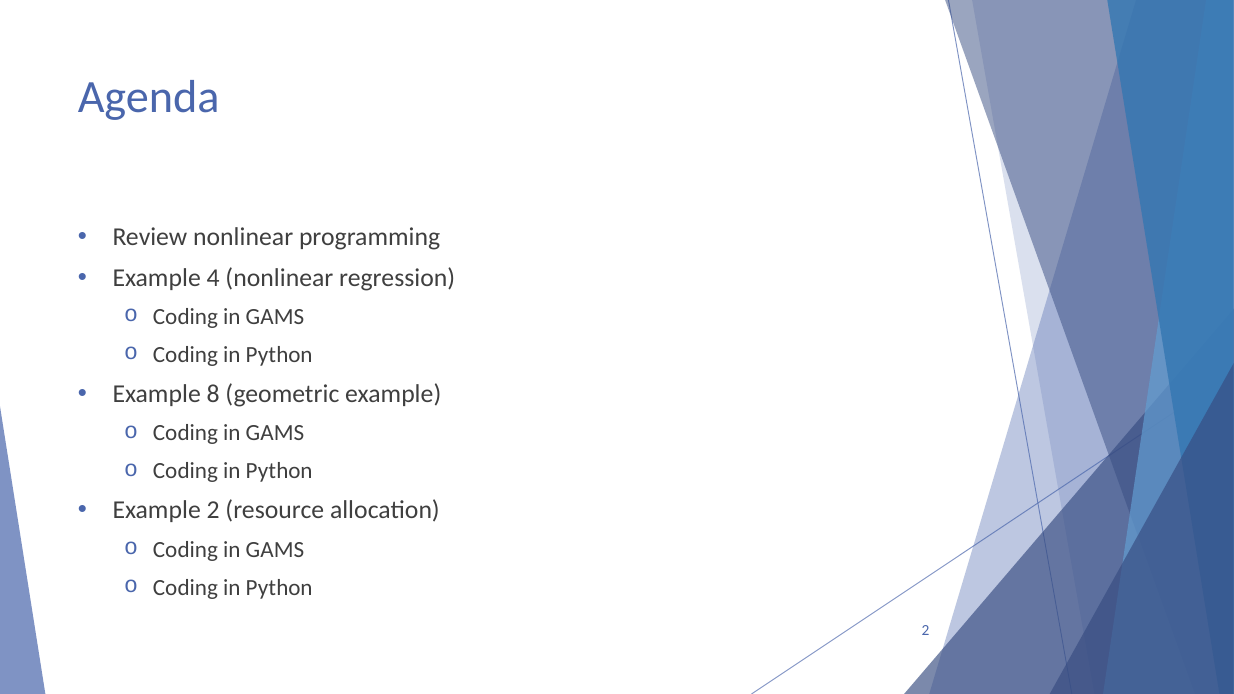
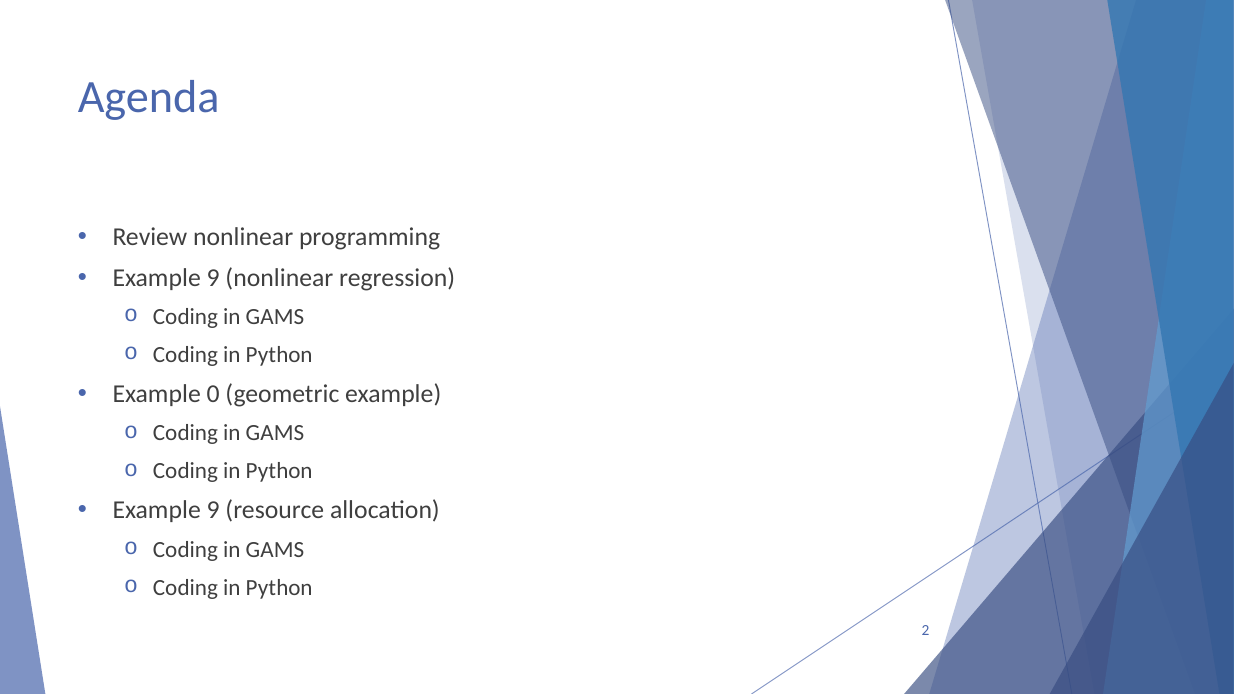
4 at (213, 278): 4 -> 9
8: 8 -> 0
2 at (213, 511): 2 -> 9
